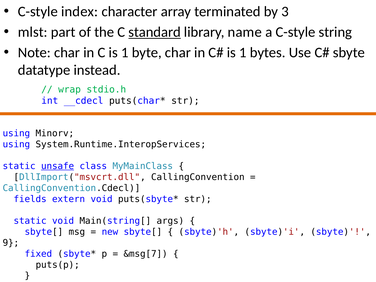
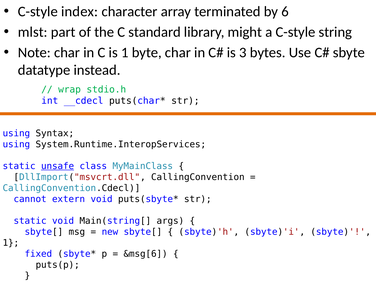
3: 3 -> 6
standard underline: present -> none
name: name -> might
1 at (243, 53): 1 -> 3
Minorv: Minorv -> Syntax
fields: fields -> cannot
9 at (11, 243): 9 -> 1
&msg[7: &msg[7 -> &msg[6
